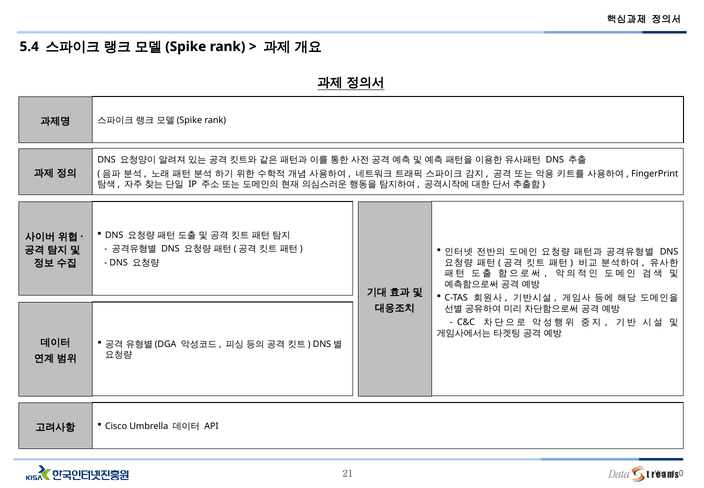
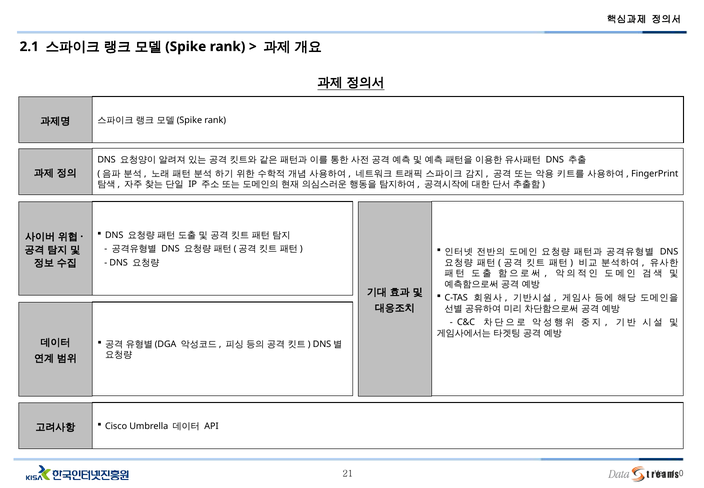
5.4: 5.4 -> 2.1
